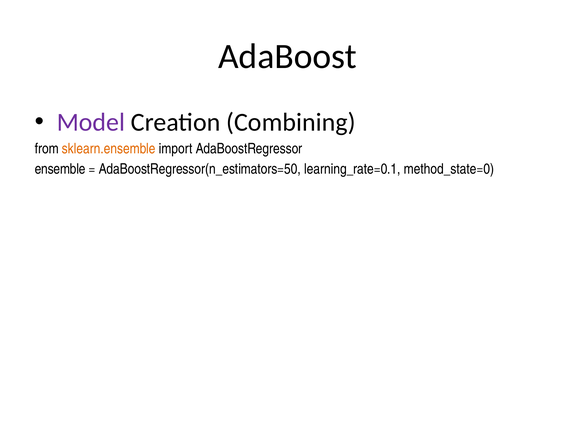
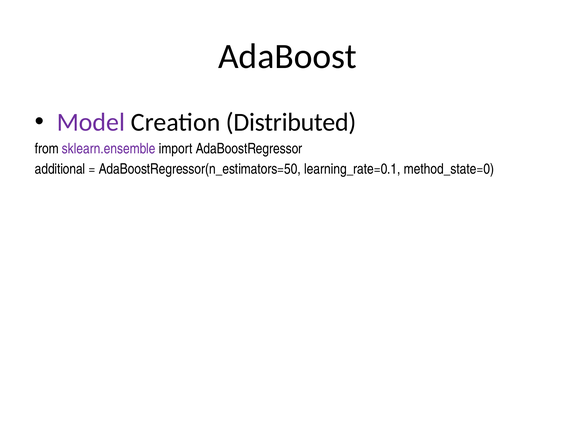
Combining: Combining -> Distributed
sklearn.ensemble colour: orange -> purple
ensemble: ensemble -> additional
